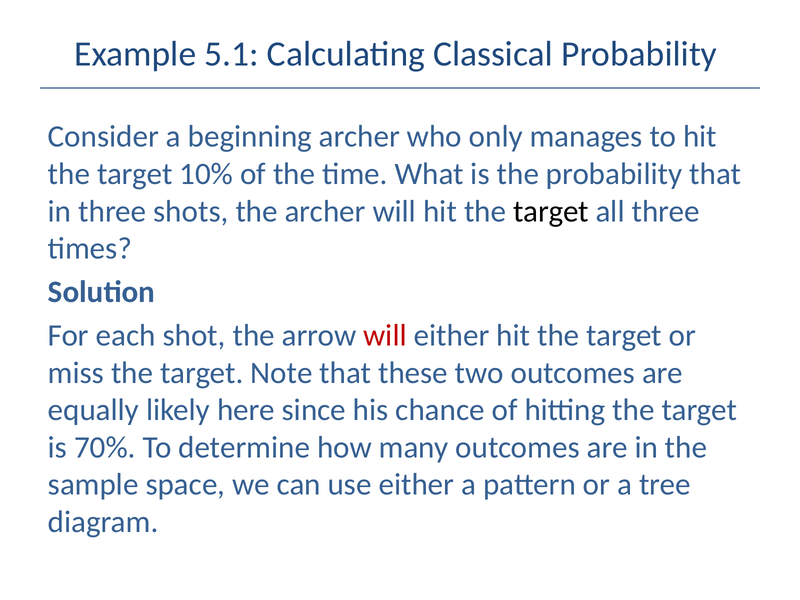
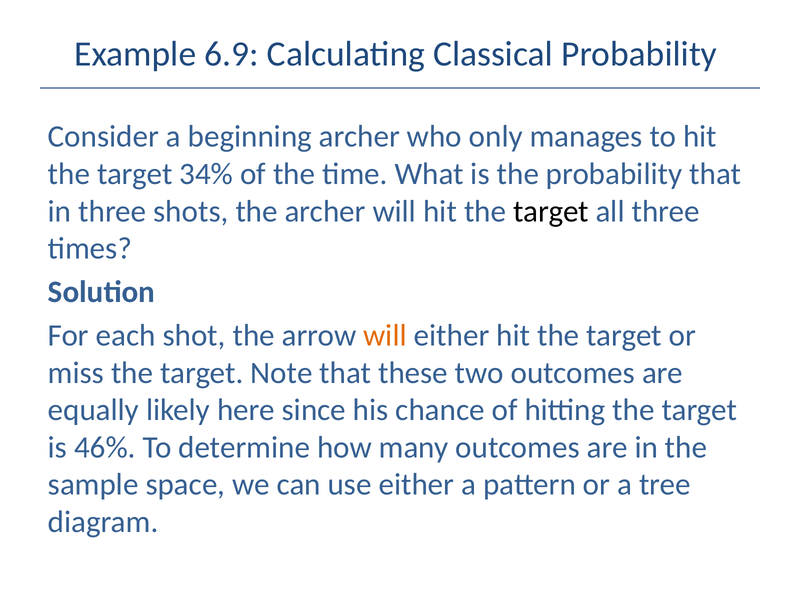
5.1: 5.1 -> 6.9
10%: 10% -> 34%
will at (385, 335) colour: red -> orange
70%: 70% -> 46%
